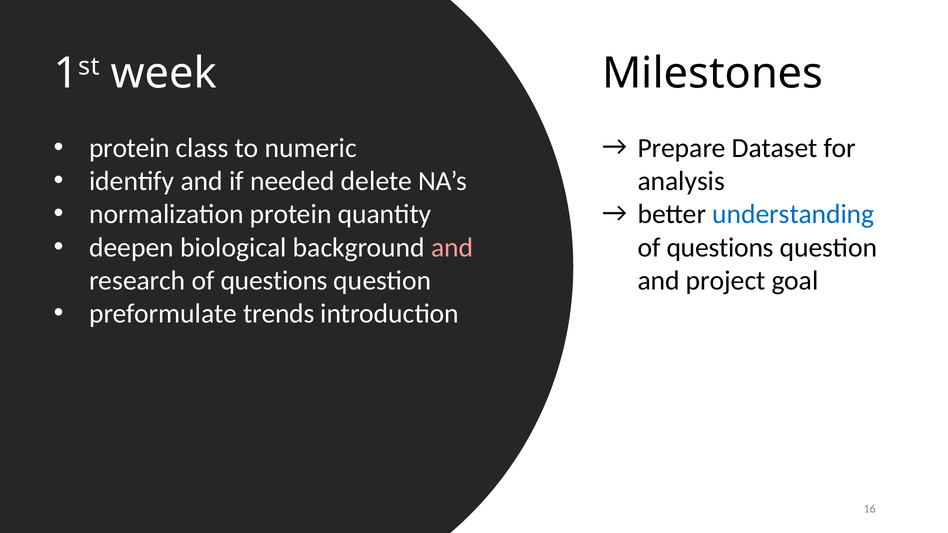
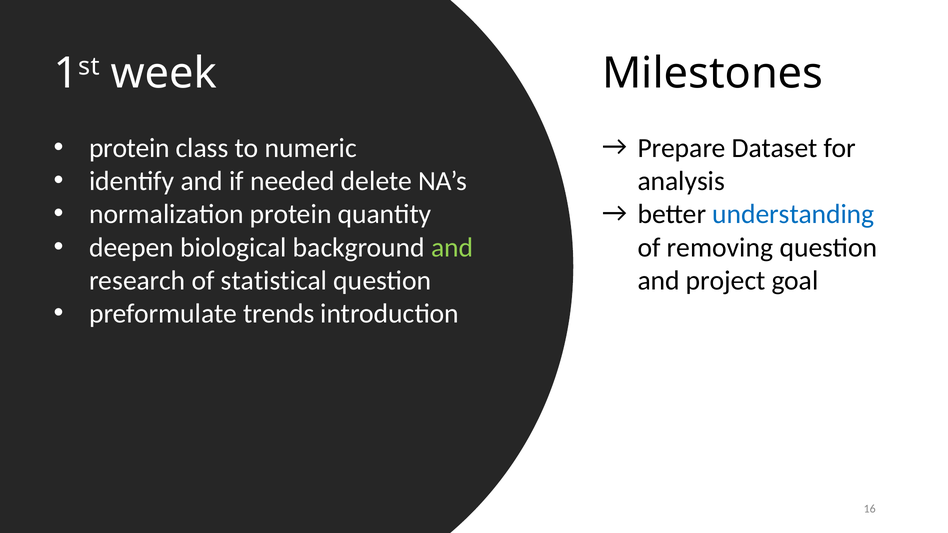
and at (452, 248) colour: pink -> light green
questions at (720, 248): questions -> removing
research of questions: questions -> statistical
